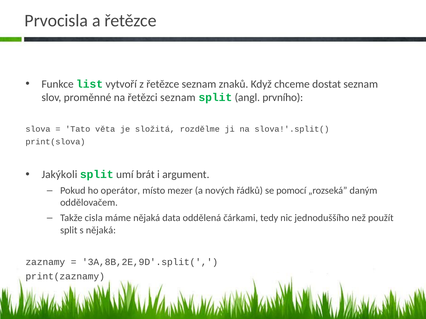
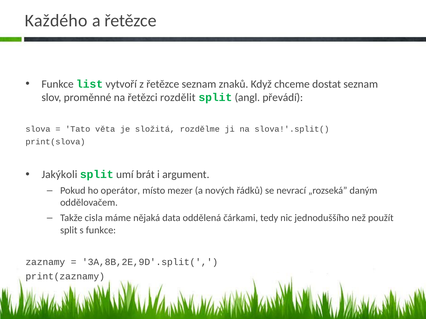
Prvocisla: Prvocisla -> Každého
řetězci seznam: seznam -> rozdělit
prvního: prvního -> převádí
pomocí: pomocí -> nevrací
s nějaká: nějaká -> funkce
